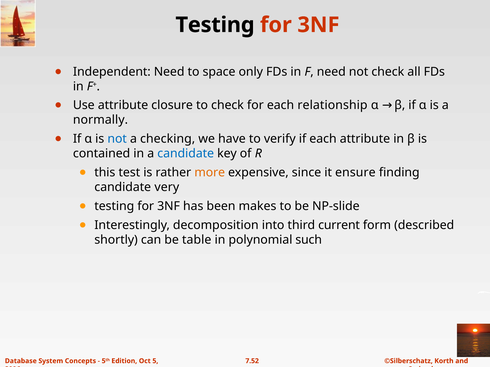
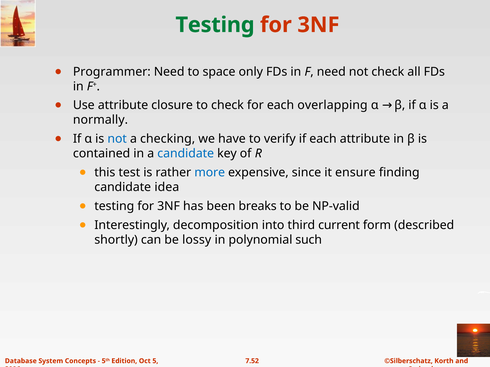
Testing at (215, 25) colour: black -> green
Independent: Independent -> Programmer
relationship: relationship -> overlapping
more colour: orange -> blue
very: very -> idea
makes: makes -> breaks
NP-slide: NP-slide -> NP-valid
table: table -> lossy
